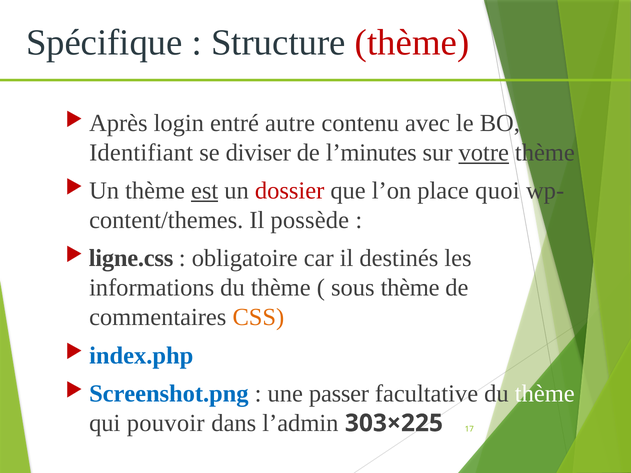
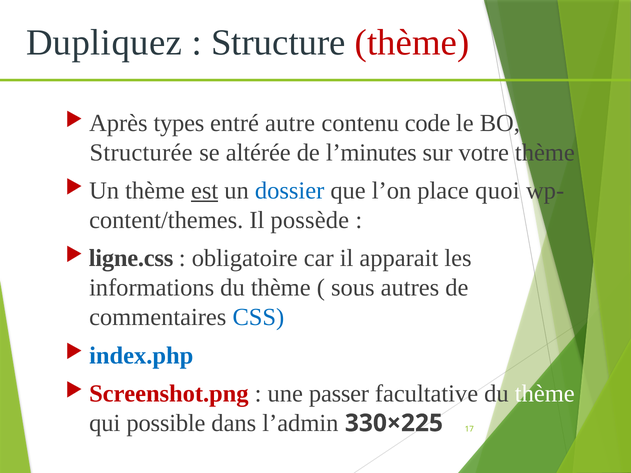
Spécifique: Spécifique -> Dupliquez
login: login -> types
avec: avec -> code
Identifiant: Identifiant -> Structurée
diviser: diviser -> altérée
votre underline: present -> none
dossier colour: red -> blue
destinés: destinés -> apparait
sous thème: thème -> autres
CSS colour: orange -> blue
Screenshot.png colour: blue -> red
pouvoir: pouvoir -> possible
303×225: 303×225 -> 330×225
